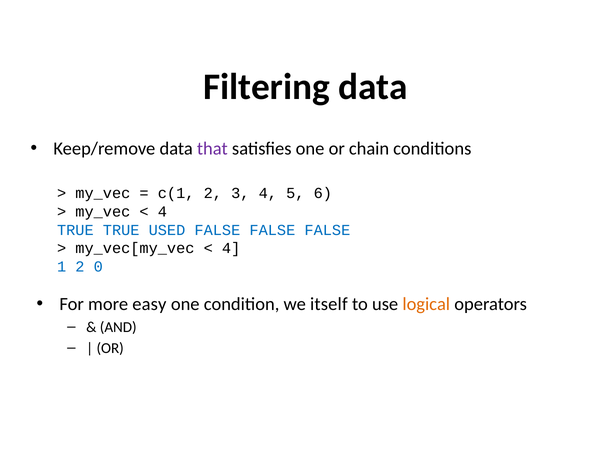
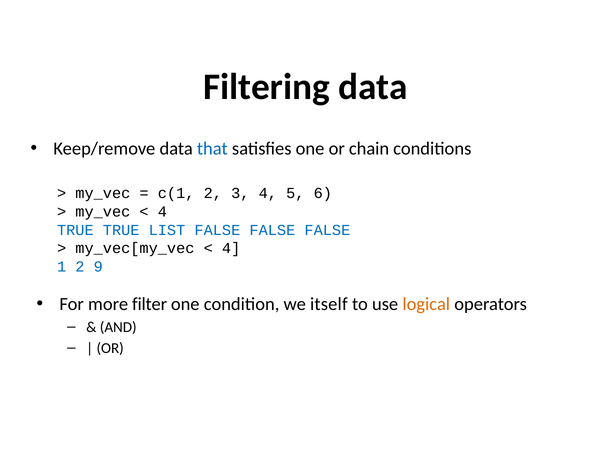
that colour: purple -> blue
USED: USED -> LIST
0: 0 -> 9
easy: easy -> filter
